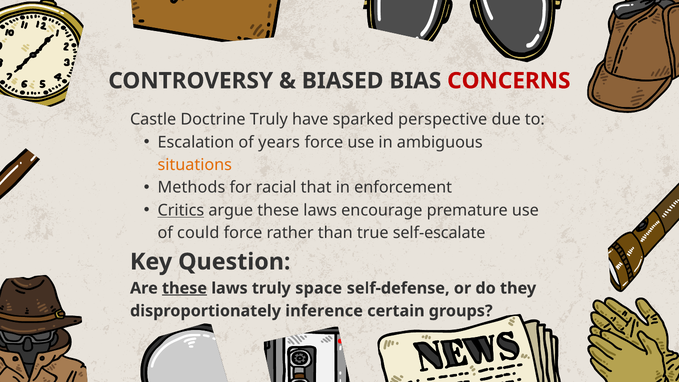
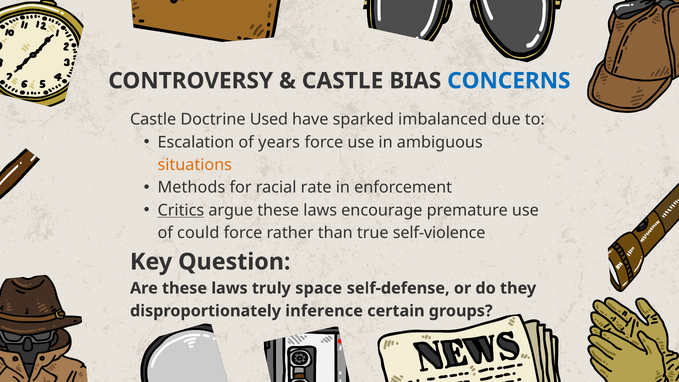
BIASED at (343, 81): BIASED -> CASTLE
CONCERNS colour: red -> blue
Doctrine Truly: Truly -> Used
perspective: perspective -> imbalanced
that: that -> rate
self-escalate: self-escalate -> self-violence
these at (184, 288) underline: present -> none
